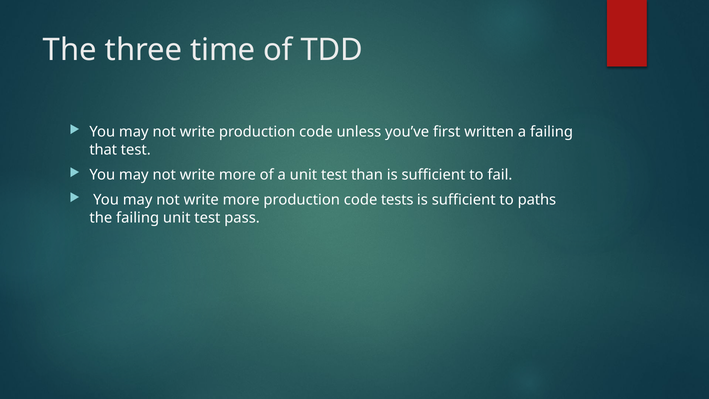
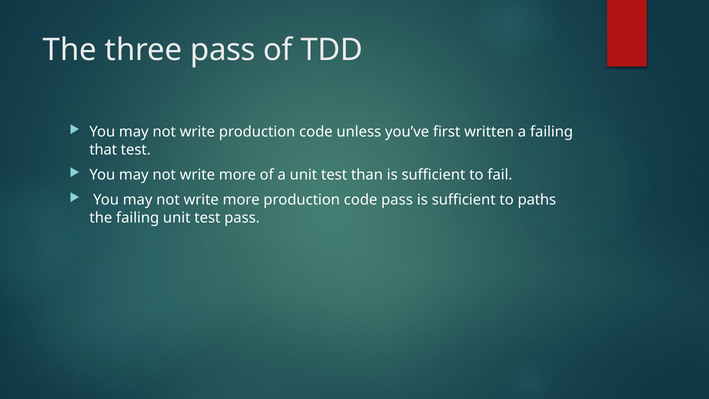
three time: time -> pass
code tests: tests -> pass
